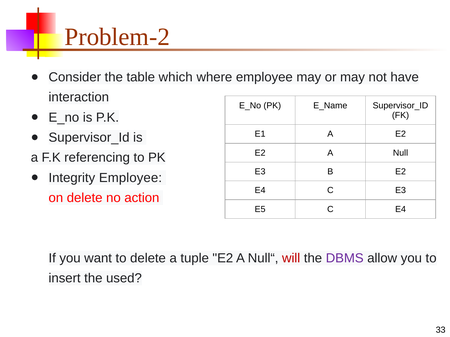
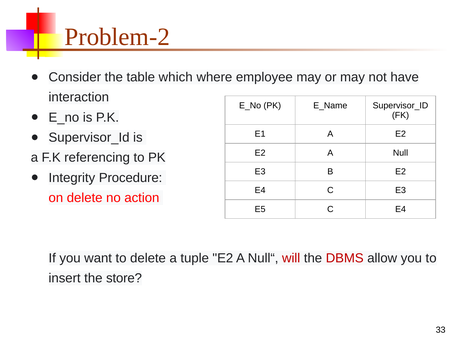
Integrity Employee: Employee -> Procedure
DBMS colour: purple -> red
used: used -> store
